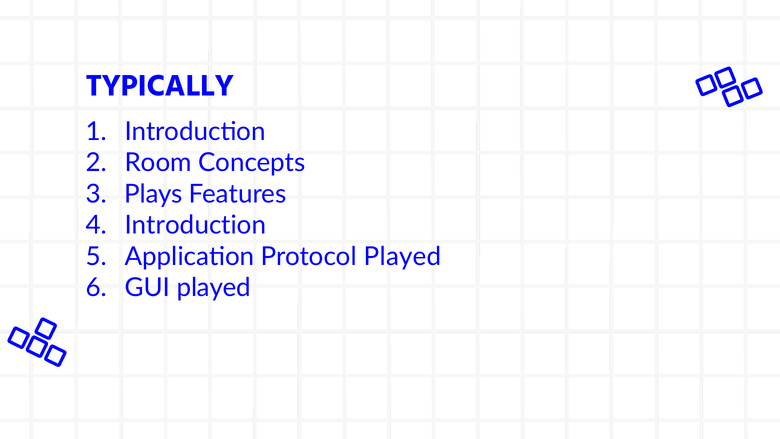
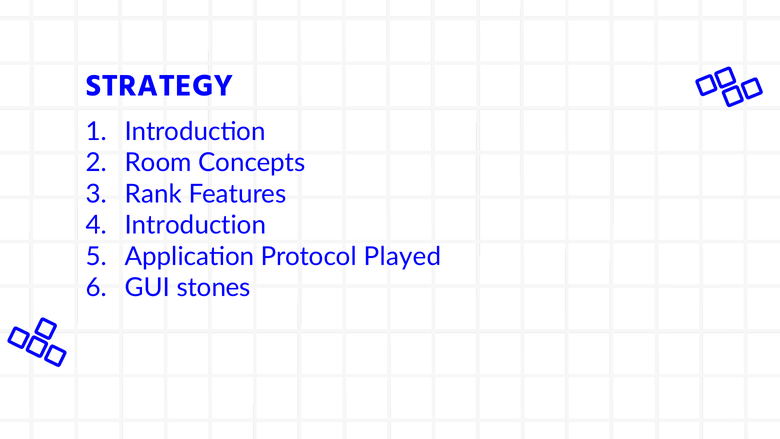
TYPICALLY: TYPICALLY -> STRATEGY
Plays: Plays -> Rank
GUI played: played -> stones
